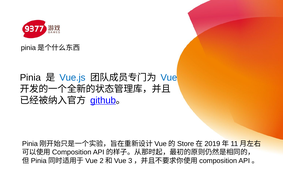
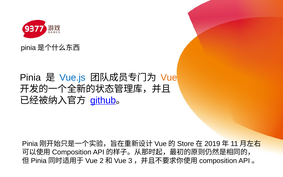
Vue colour: blue -> orange
